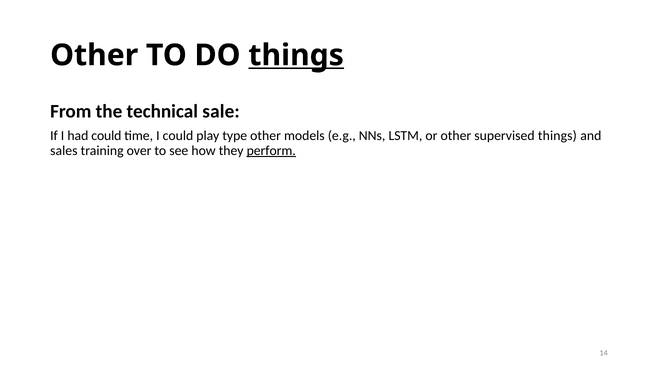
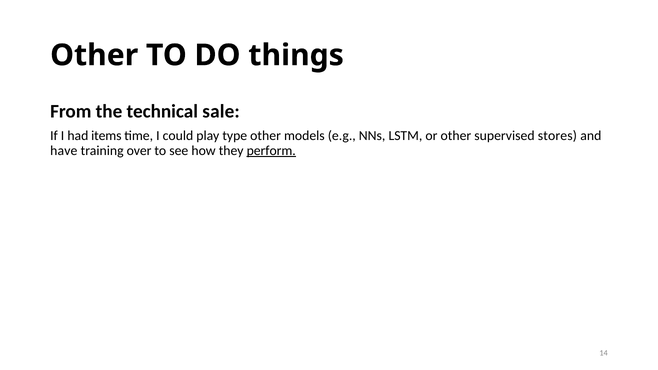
things at (296, 55) underline: present -> none
had could: could -> items
supervised things: things -> stores
sales: sales -> have
